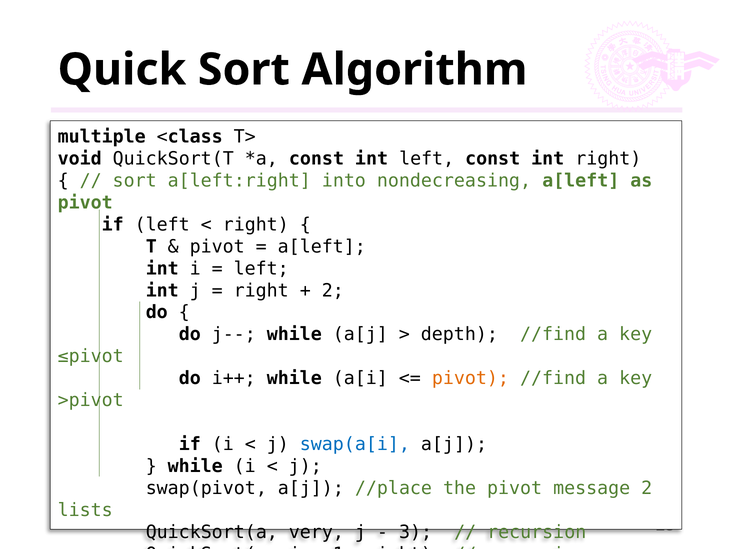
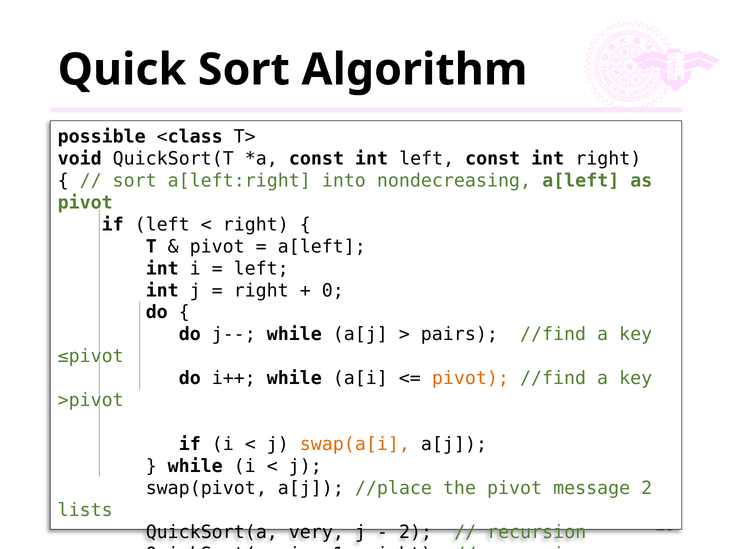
multiple: multiple -> possible
2 at (333, 290): 2 -> 0
depth: depth -> pairs
swap(a[i colour: blue -> orange
3 at (416, 532): 3 -> 2
